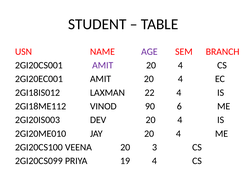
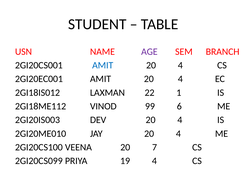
AMIT at (103, 65) colour: purple -> blue
22 4: 4 -> 1
90: 90 -> 99
3: 3 -> 7
